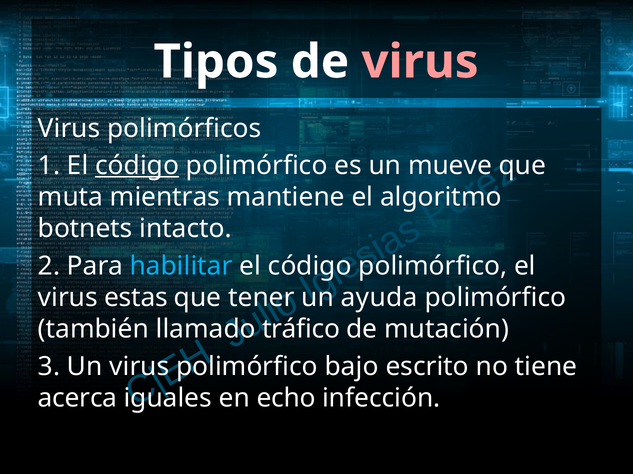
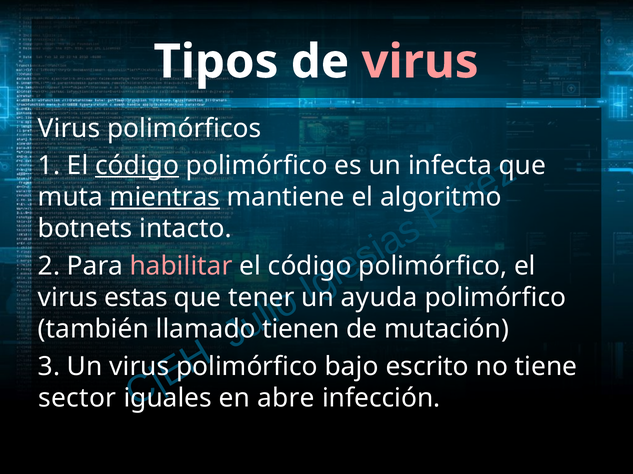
mueve: mueve -> infecta
mientras underline: none -> present
habilitar colour: light blue -> pink
tráfico: tráfico -> tienen
acerca: acerca -> sector
echo: echo -> abre
